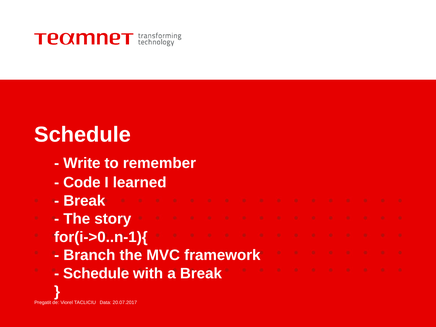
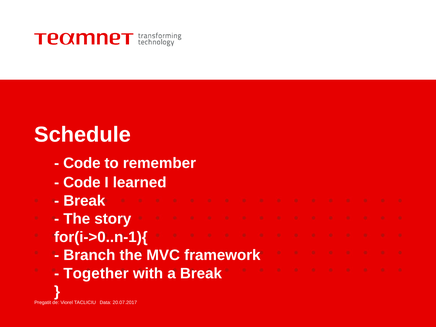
Write at (82, 163): Write -> Code
Schedule at (96, 273): Schedule -> Together
